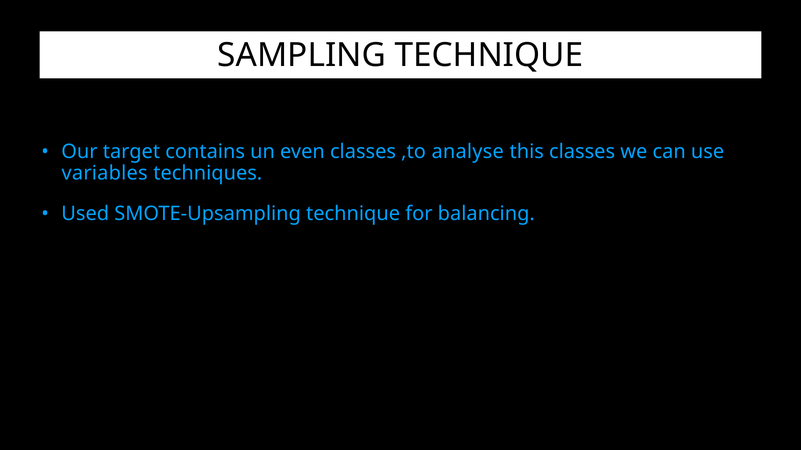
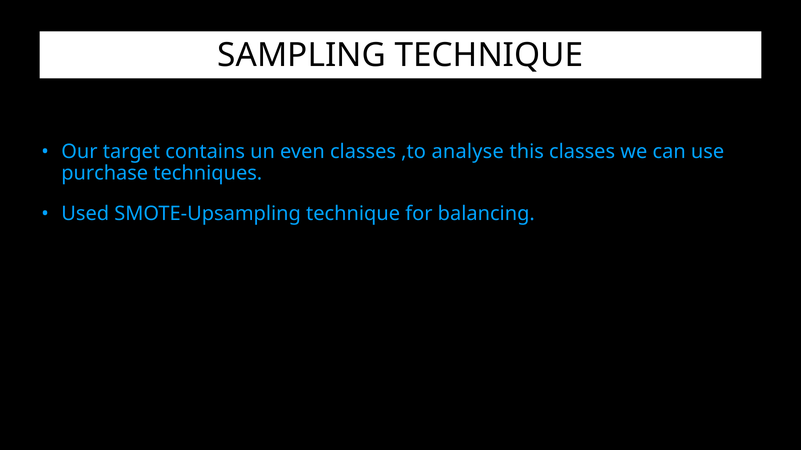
variables: variables -> purchase
